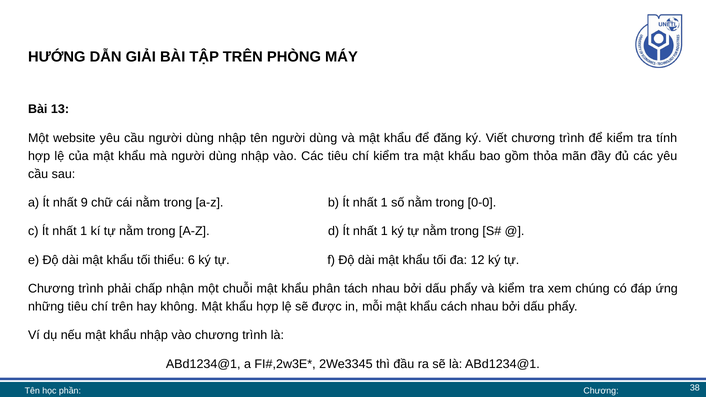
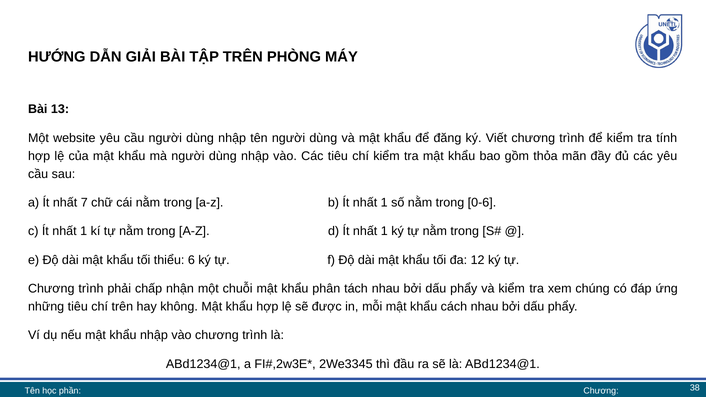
9: 9 -> 7
0-0: 0-0 -> 0-6
